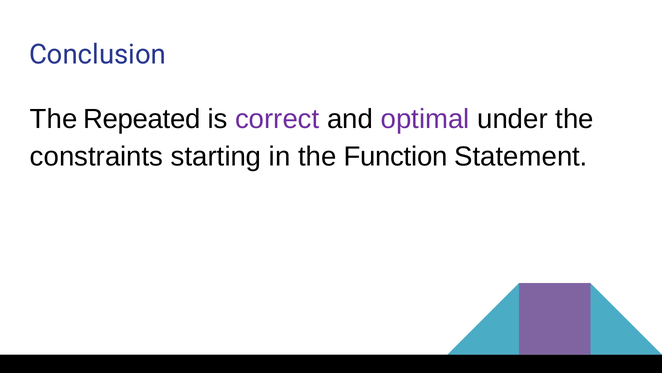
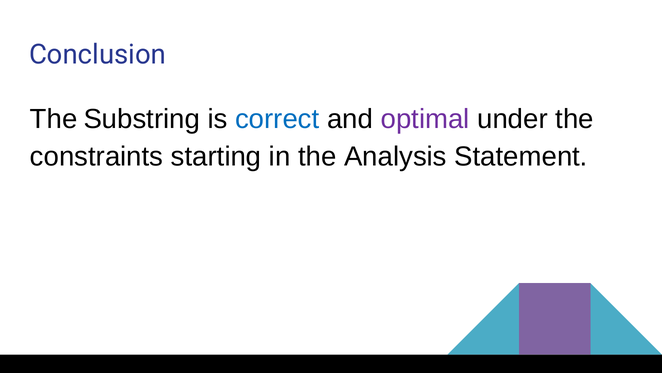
Repeated: Repeated -> Substring
correct colour: purple -> blue
Function: Function -> Analysis
